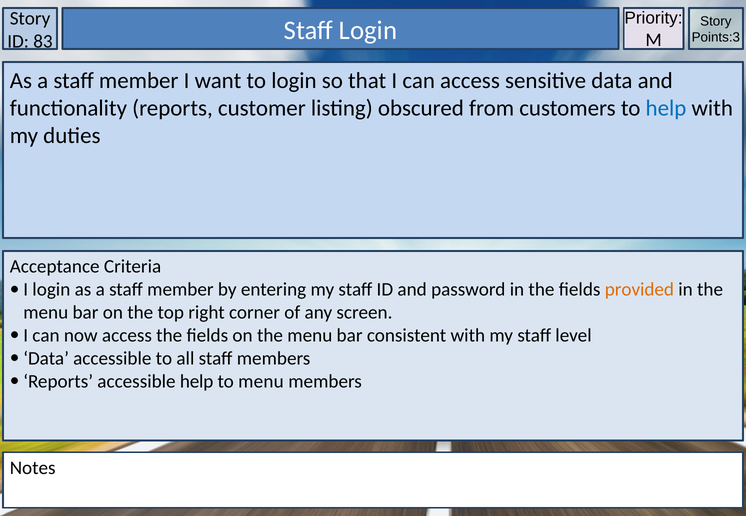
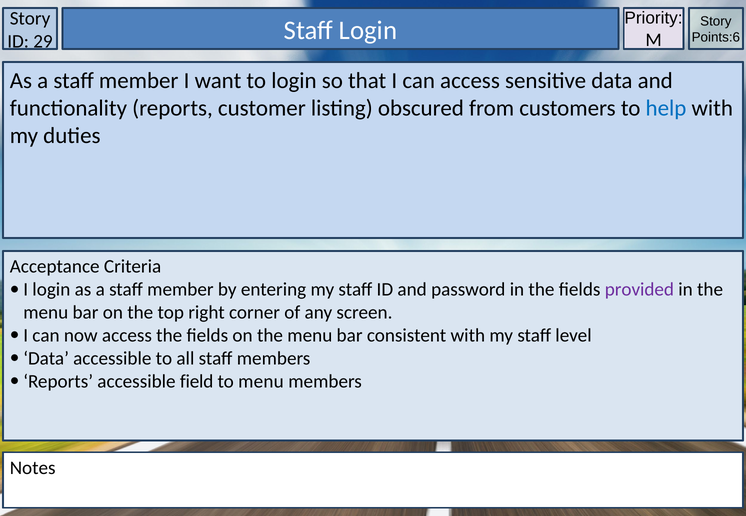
Points:3: Points:3 -> Points:6
83: 83 -> 29
provided colour: orange -> purple
accessible help: help -> field
